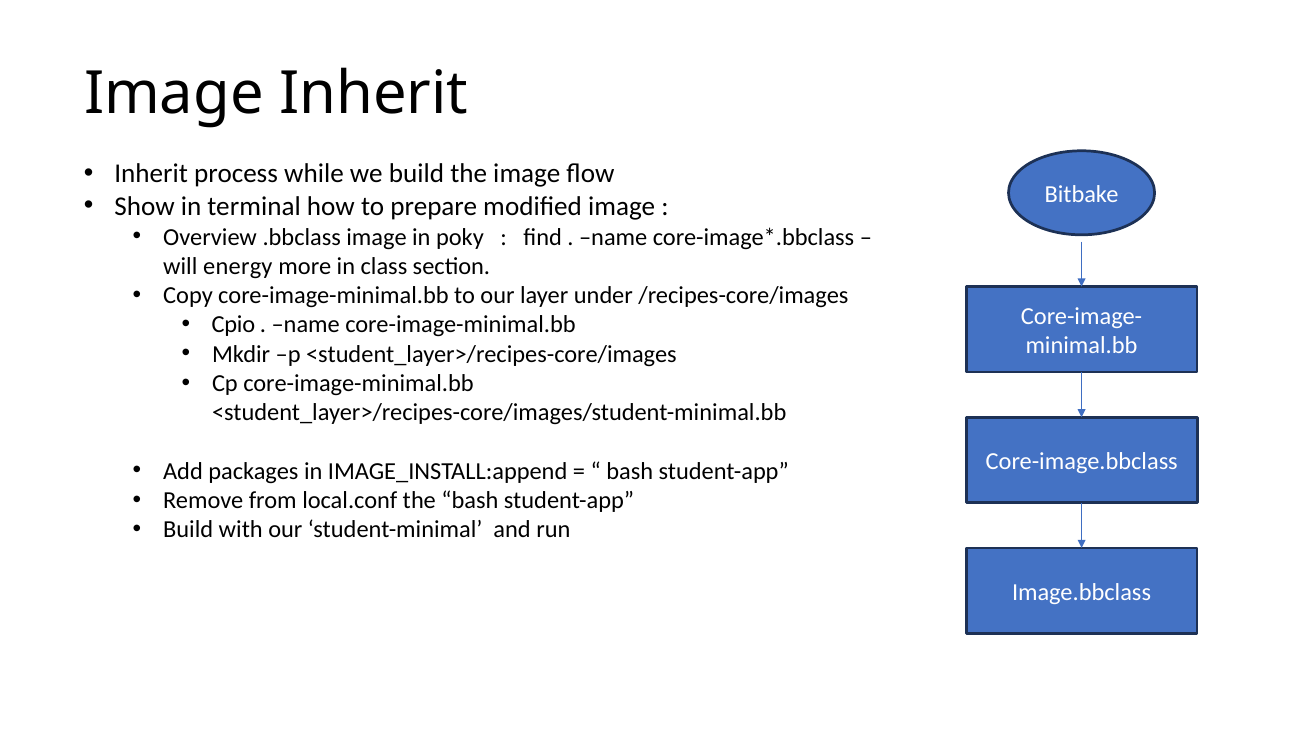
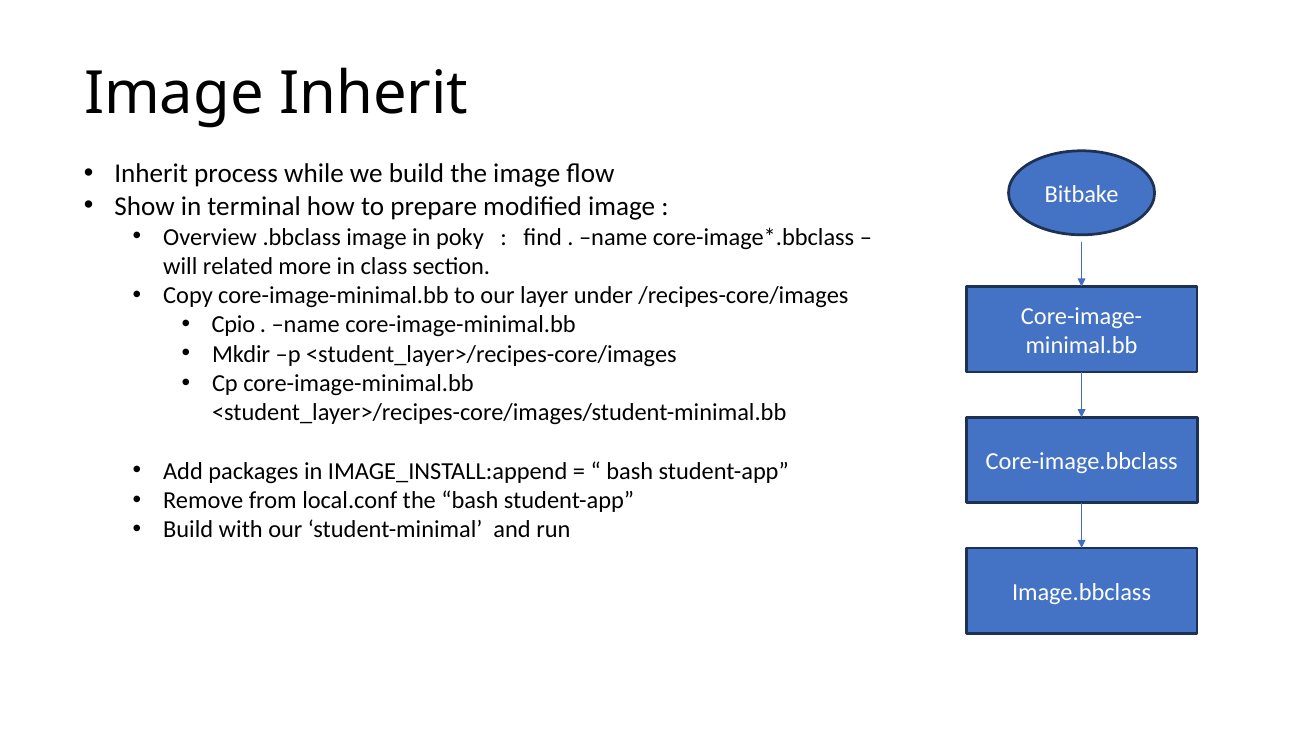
energy: energy -> related
